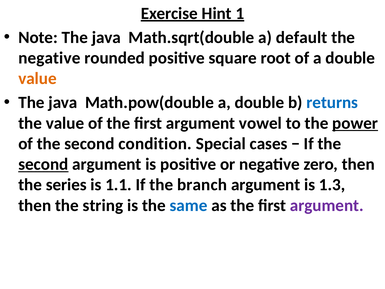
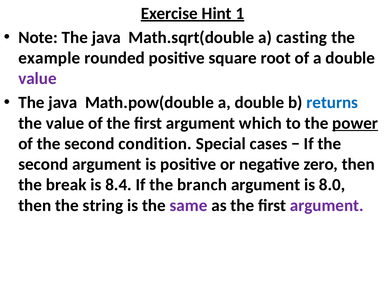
default: default -> casting
negative at (49, 58): negative -> example
value at (37, 78) colour: orange -> purple
vowel: vowel -> which
second at (43, 164) underline: present -> none
series: series -> break
1.1: 1.1 -> 8.4
1.3: 1.3 -> 8.0
same colour: blue -> purple
